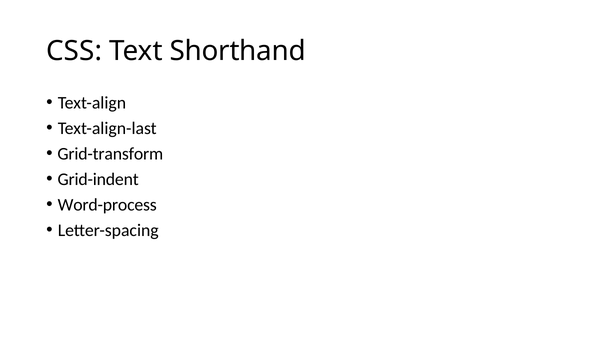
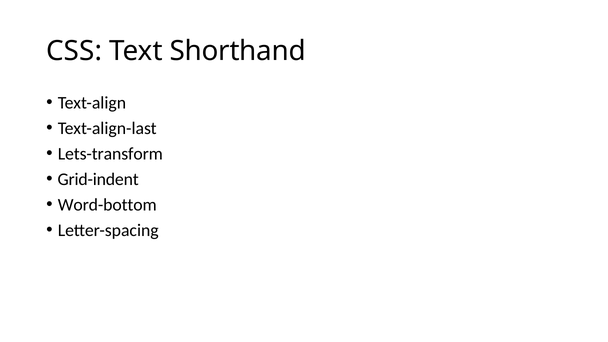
Grid-transform: Grid-transform -> Lets-transform
Word-process: Word-process -> Word-bottom
